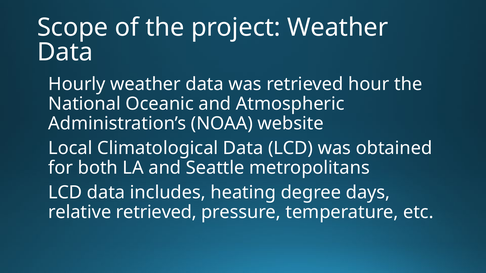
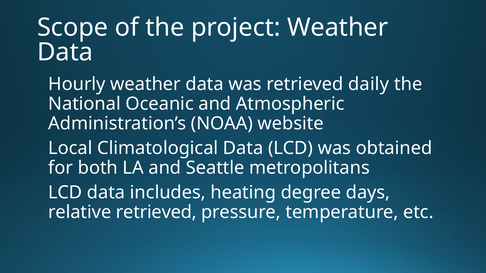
hour: hour -> daily
